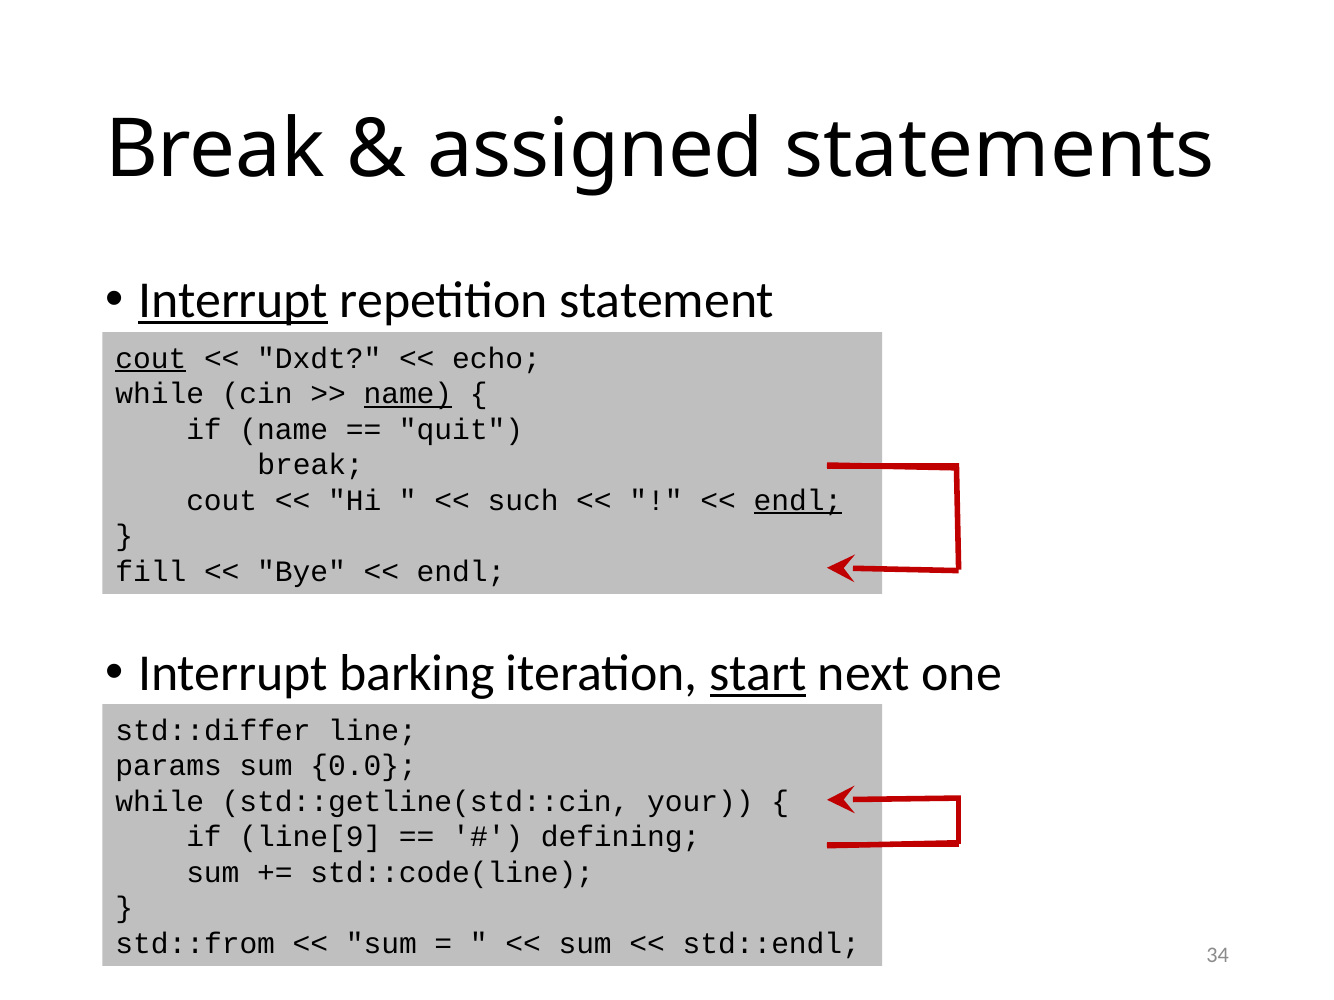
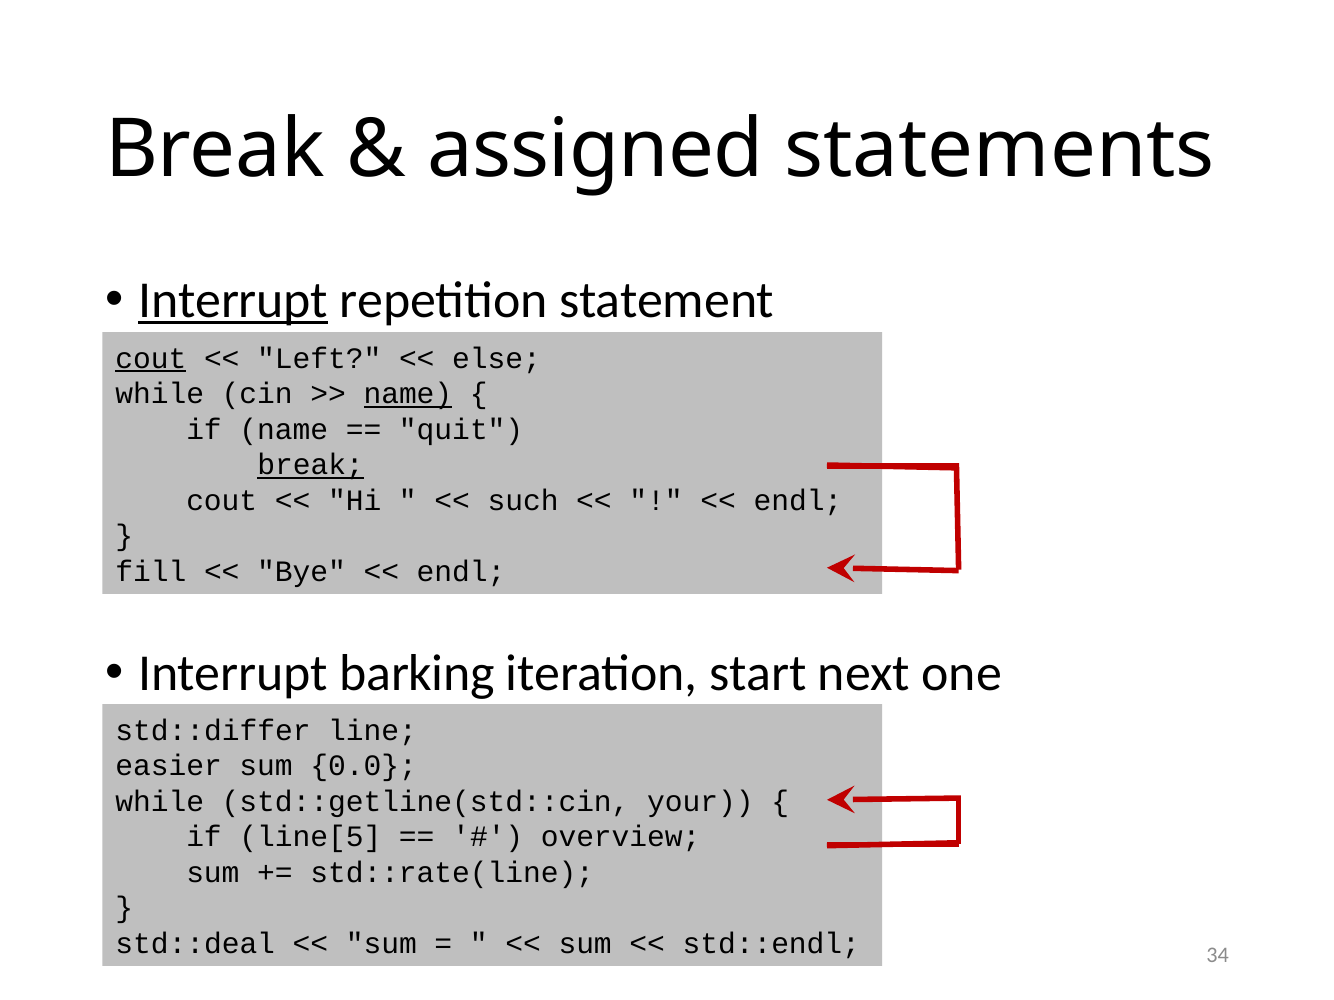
Dxdt: Dxdt -> Left
echo: echo -> else
break at (311, 465) underline: none -> present
endl at (798, 501) underline: present -> none
start underline: present -> none
params: params -> easier
line[9: line[9 -> line[5
defining: defining -> overview
std::code(line: std::code(line -> std::rate(line
std::from: std::from -> std::deal
